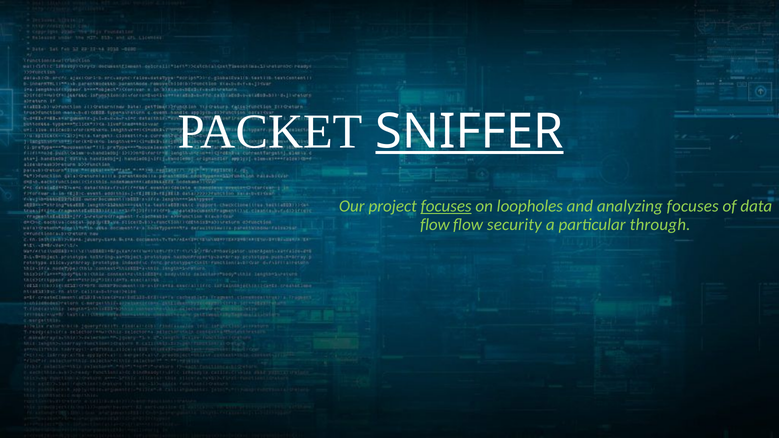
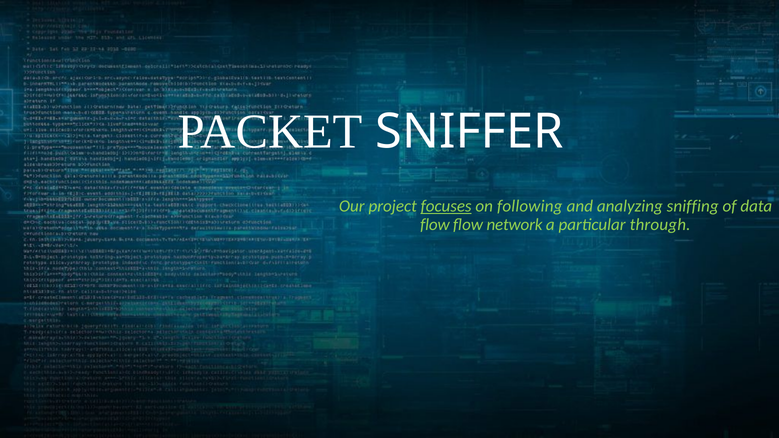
SNIFFER underline: present -> none
loopholes: loopholes -> following
analyzing focuses: focuses -> sniffing
security: security -> network
